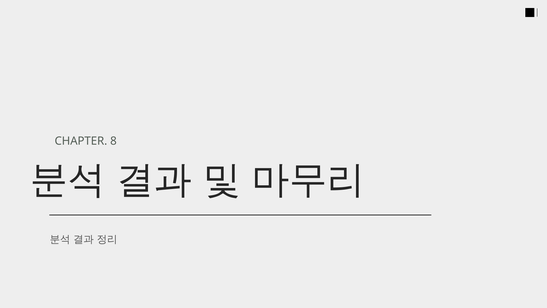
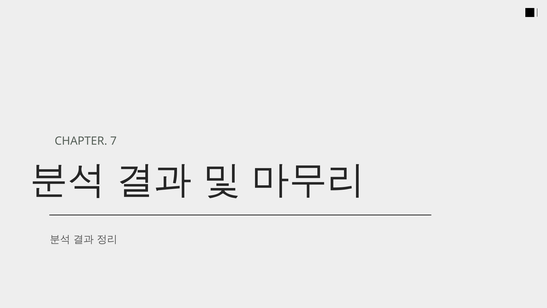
8: 8 -> 7
